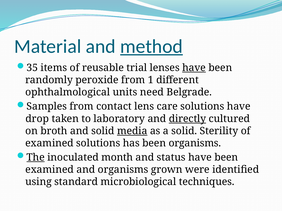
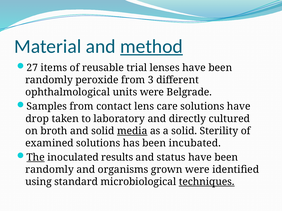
35: 35 -> 27
have at (194, 68) underline: present -> none
1: 1 -> 3
units need: need -> were
directly underline: present -> none
been organisms: organisms -> incubated
month: month -> results
examined at (50, 170): examined -> randomly
techniques underline: none -> present
